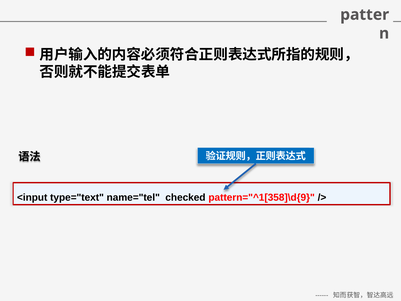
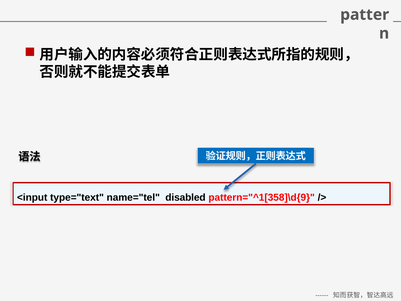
checked: checked -> disabled
